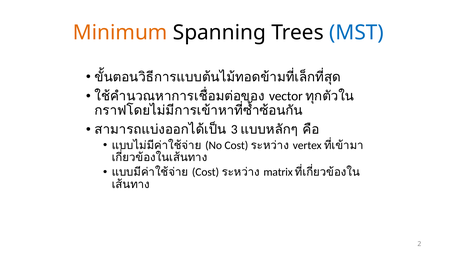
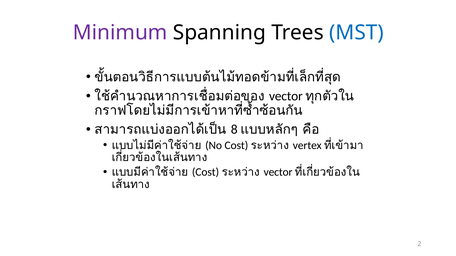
Minimum colour: orange -> purple
3: 3 -> 8
matrix at (278, 173): matrix -> vector
